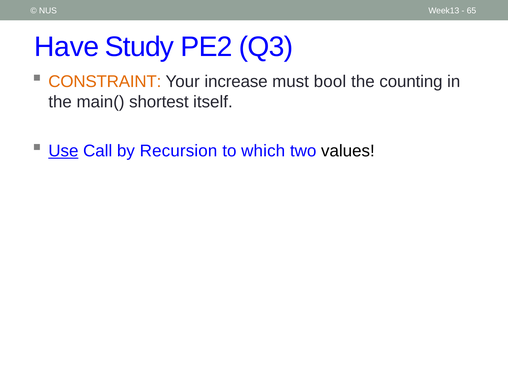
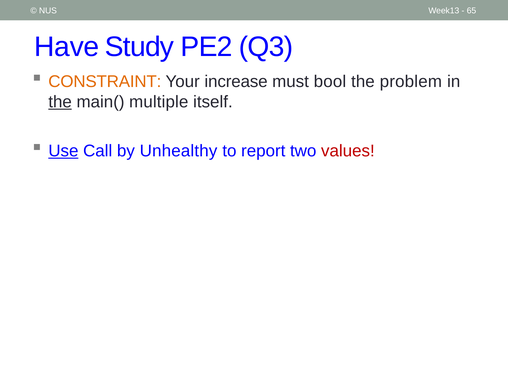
counting: counting -> problem
the at (60, 102) underline: none -> present
shortest: shortest -> multiple
Recursion: Recursion -> Unhealthy
which: which -> report
values colour: black -> red
